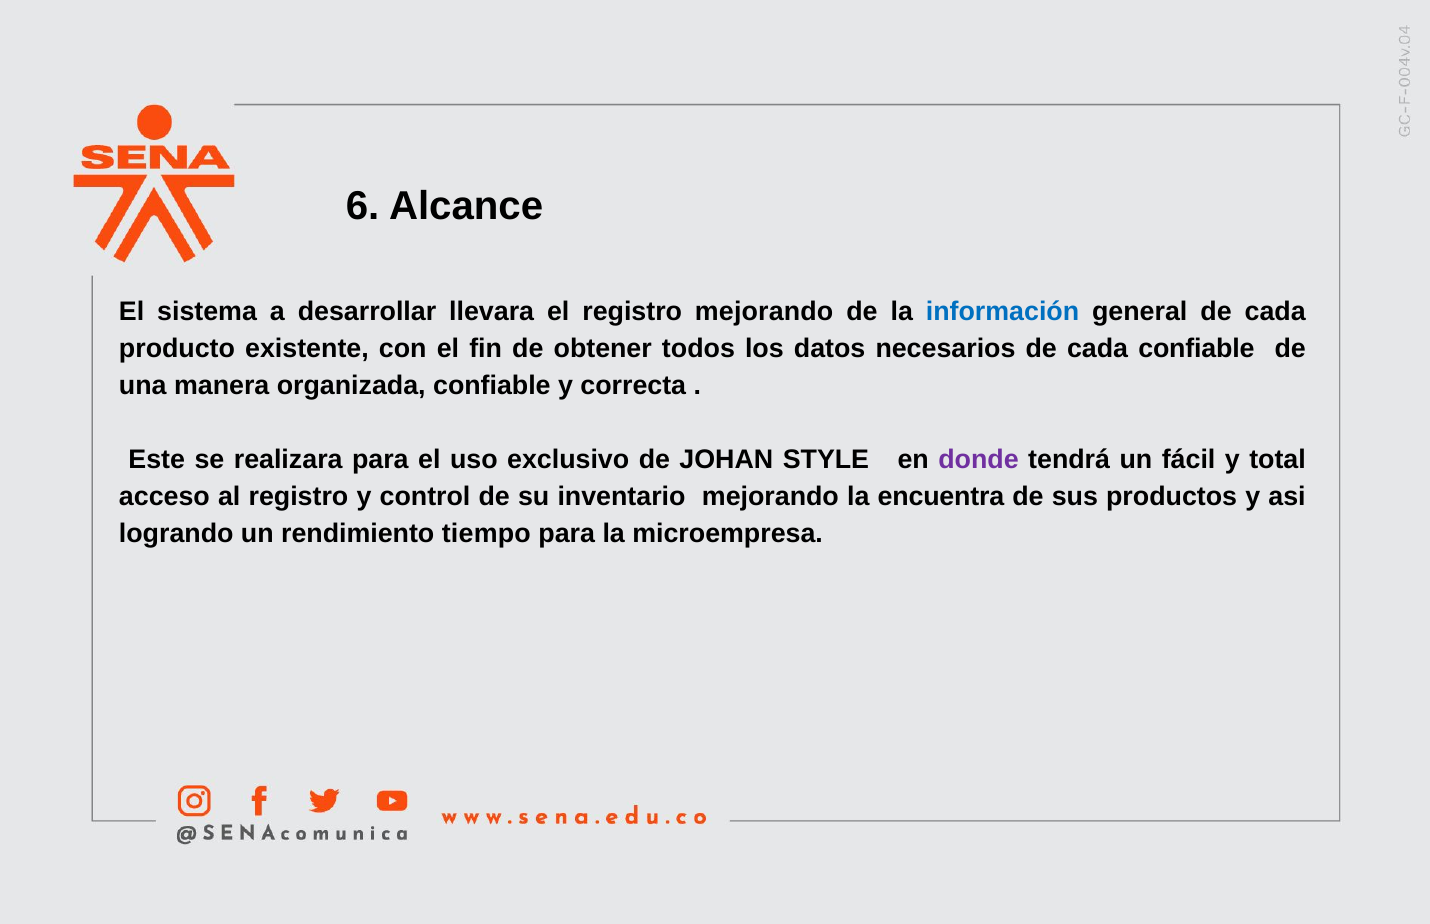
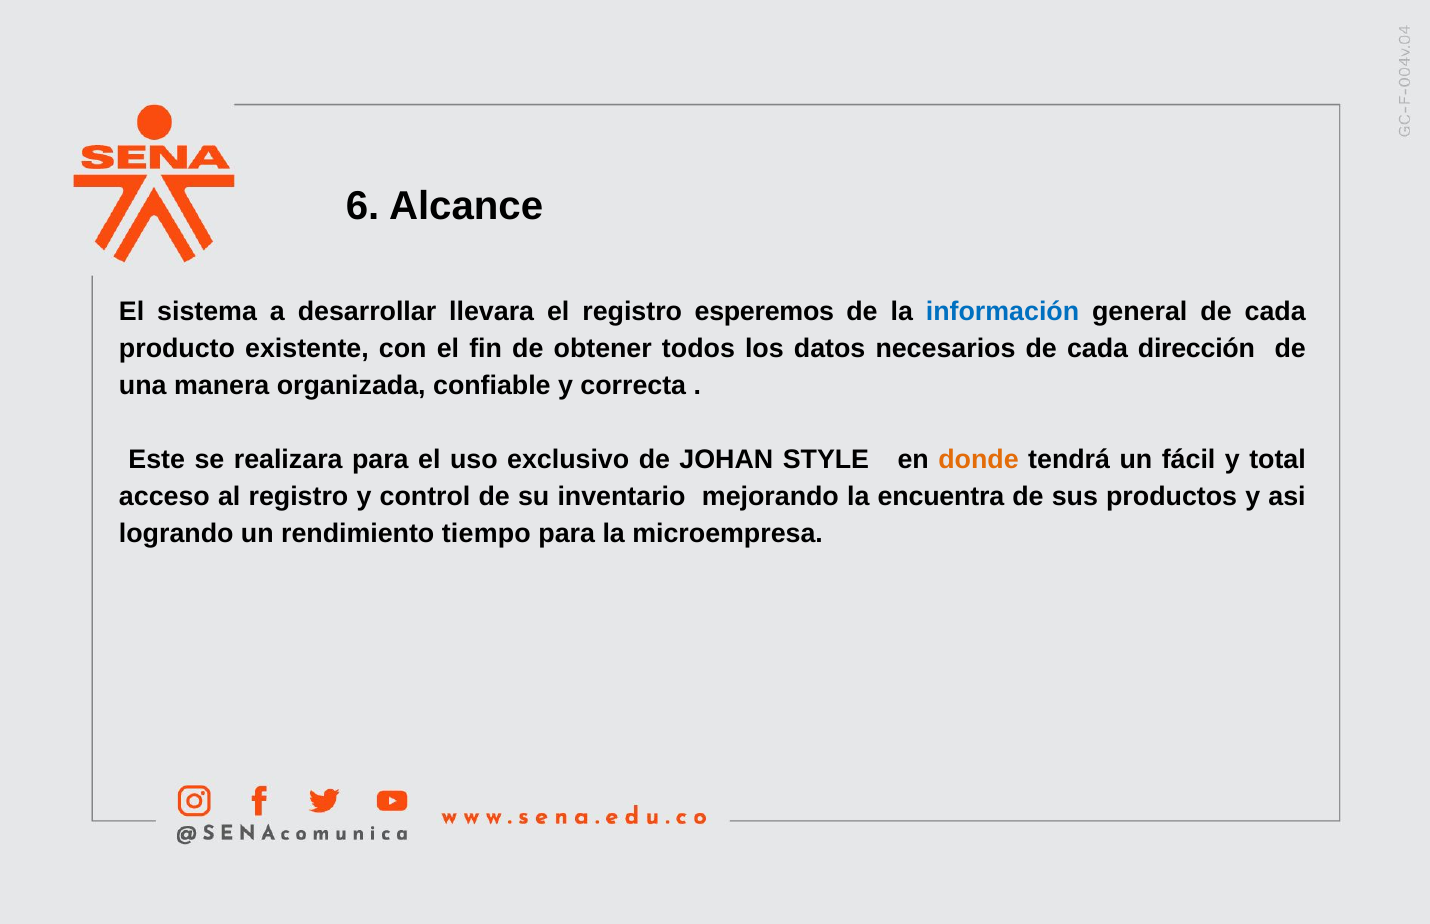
registro mejorando: mejorando -> esperemos
cada confiable: confiable -> dirección
donde colour: purple -> orange
